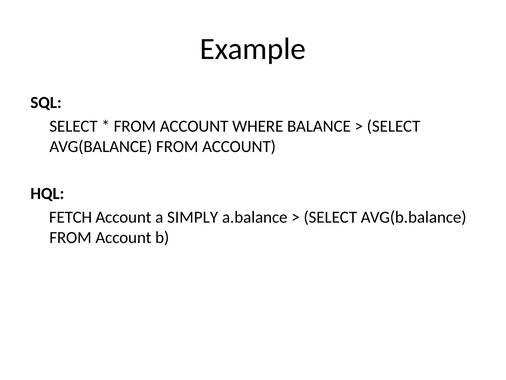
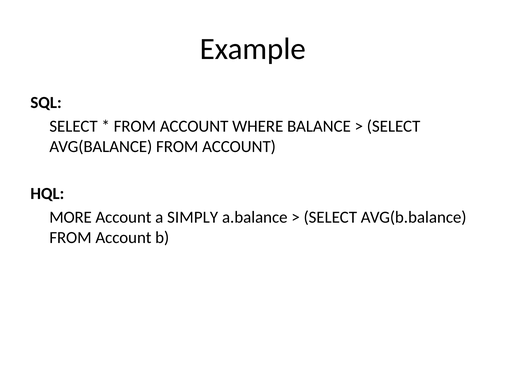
FETCH: FETCH -> MORE
